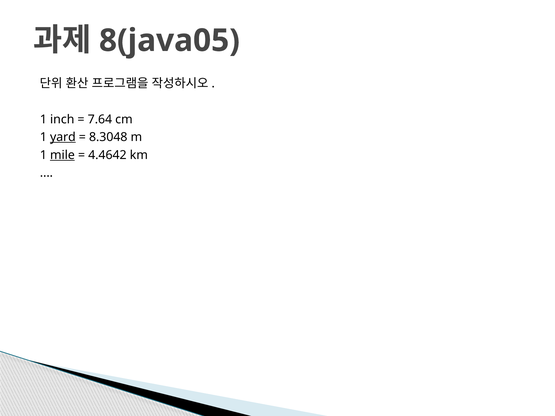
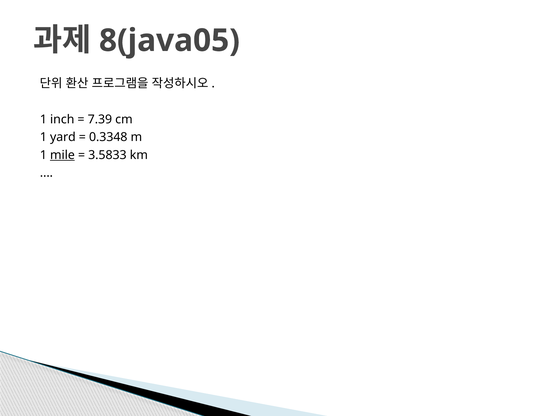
7.64: 7.64 -> 7.39
yard underline: present -> none
8.3048: 8.3048 -> 0.3348
4.4642: 4.4642 -> 3.5833
